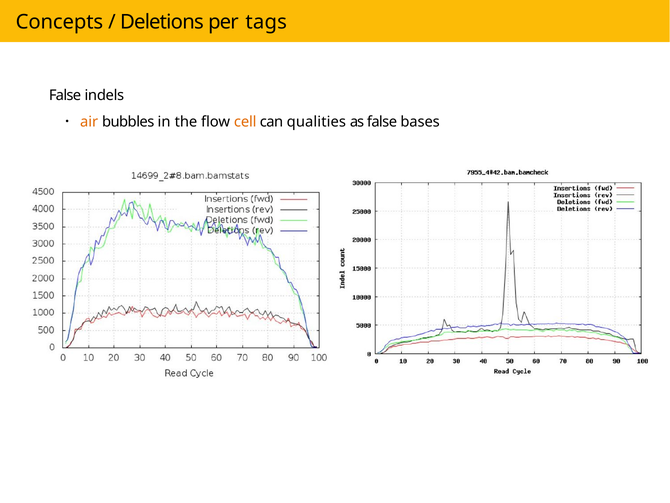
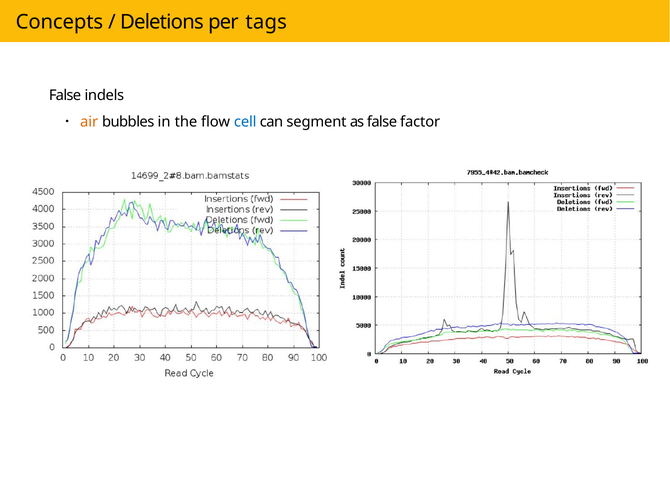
cell colour: orange -> blue
qualities: qualities -> segment
bases: bases -> factor
